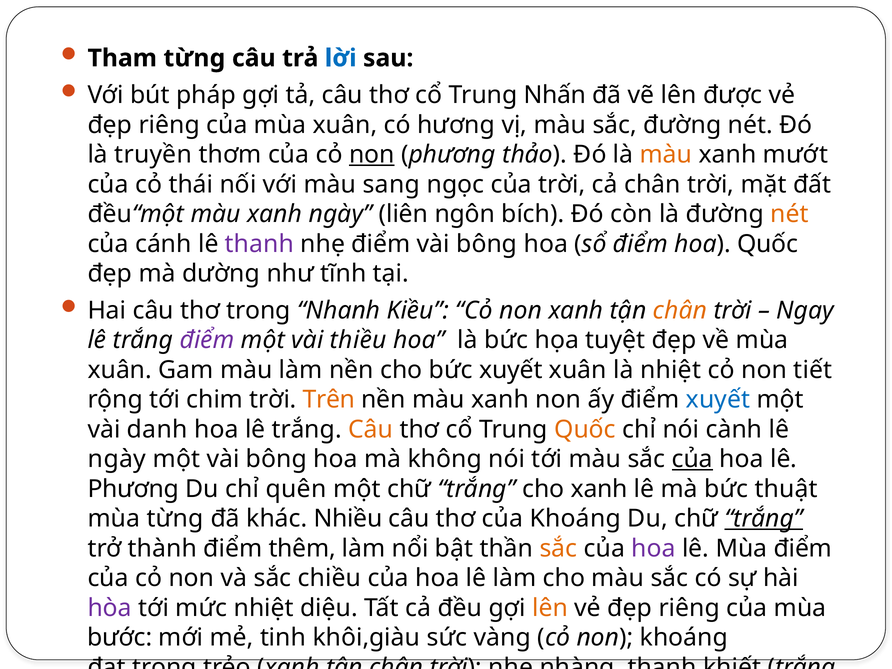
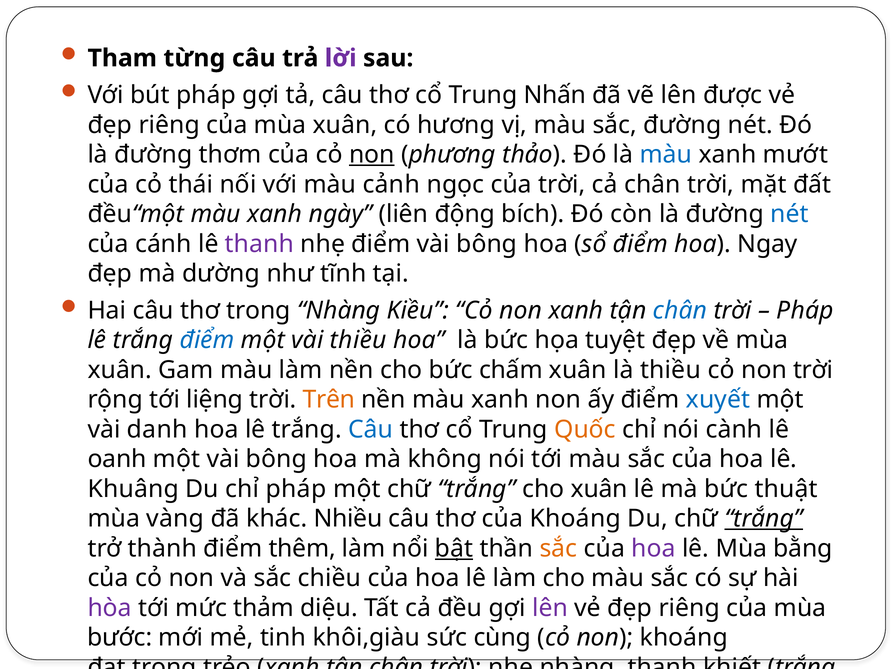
lời colour: blue -> purple
truyền at (153, 155): truyền -> đường
màu at (666, 155) colour: orange -> blue
sang: sang -> cảnh
ngôn: ngôn -> động
nét at (789, 214) colour: orange -> blue
hoa Quốc: Quốc -> Ngay
trong Nhanh: Nhanh -> Nhàng
chân at (680, 311) colour: orange -> blue
Ngay at (805, 311): Ngay -> Pháp
điểm at (207, 340) colour: purple -> blue
bức xuyết: xuyết -> chấm
là nhiệt: nhiệt -> thiều
non tiết: tiết -> trời
chim: chim -> liệng
Câu at (371, 429) colour: orange -> blue
ngày at (117, 459): ngày -> oanh
của at (692, 459) underline: present -> none
Phương at (133, 489): Phương -> Khuâng
chỉ quên: quên -> pháp
cho xanh: xanh -> xuân
mùa từng: từng -> vàng
bật underline: none -> present
Mùa điểm: điểm -> bằng
mức nhiệt: nhiệt -> thảm
lên at (550, 608) colour: orange -> purple
vàng: vàng -> cùng
